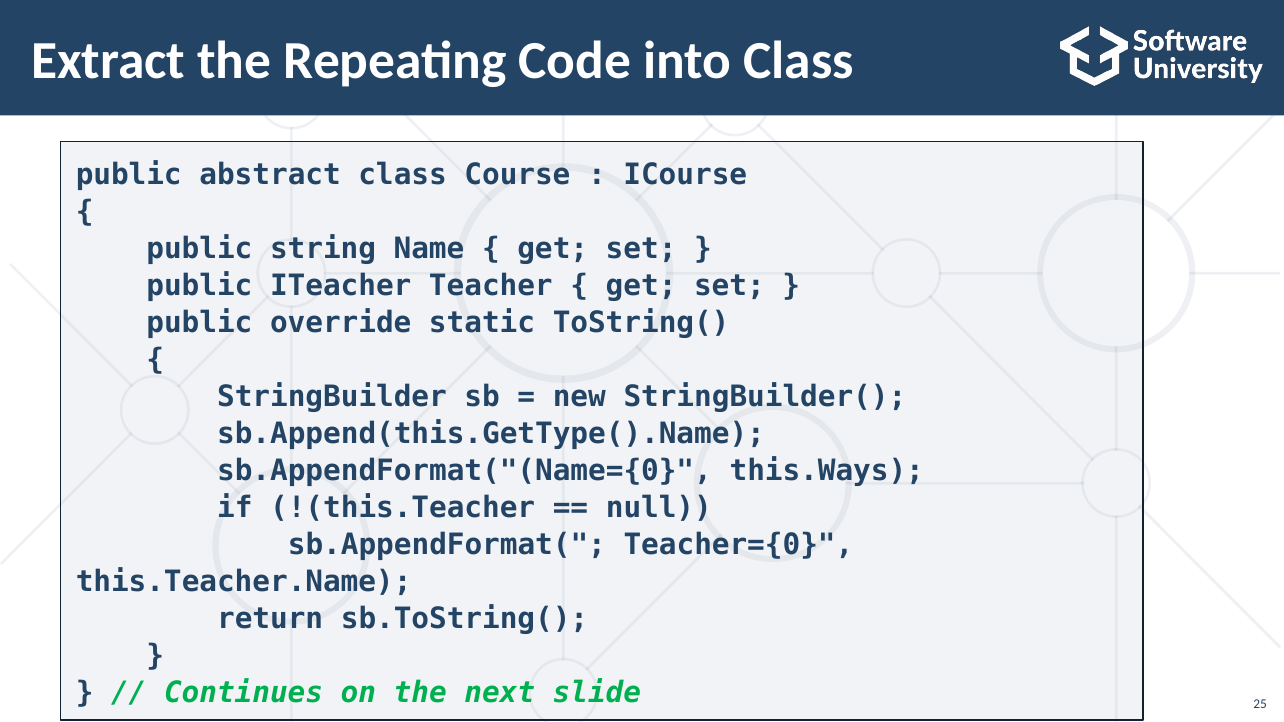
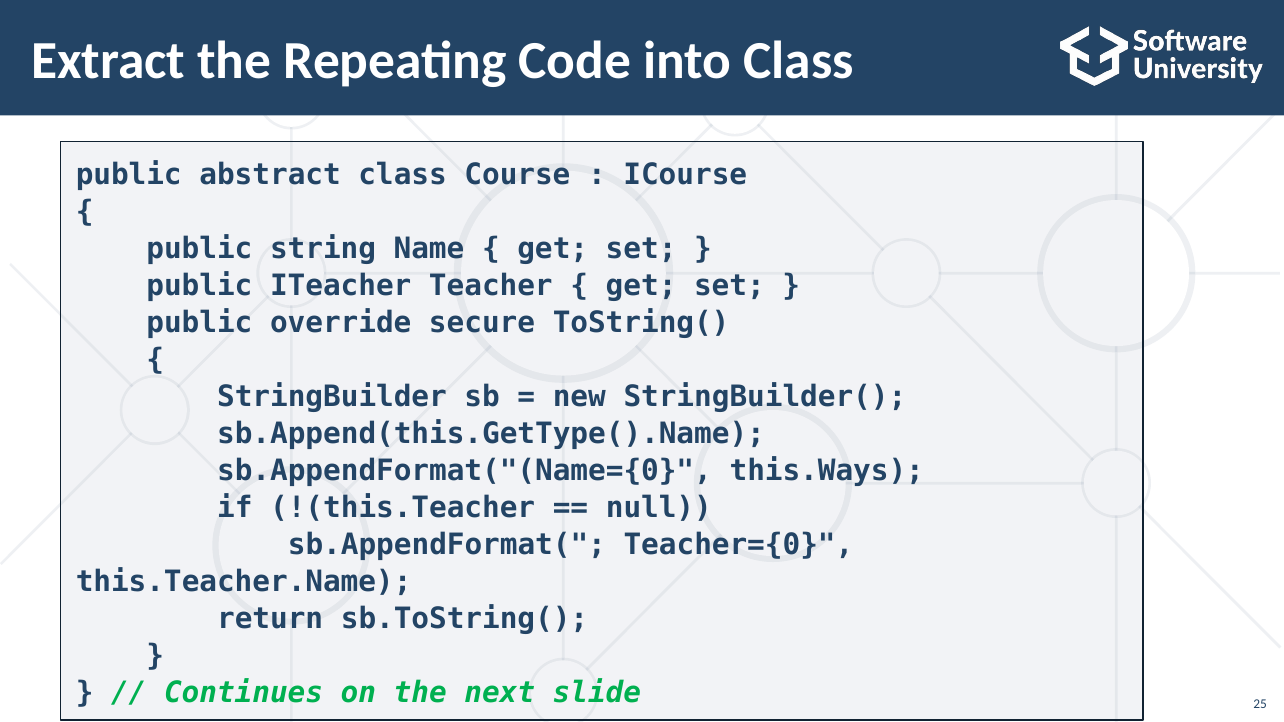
static: static -> secure
